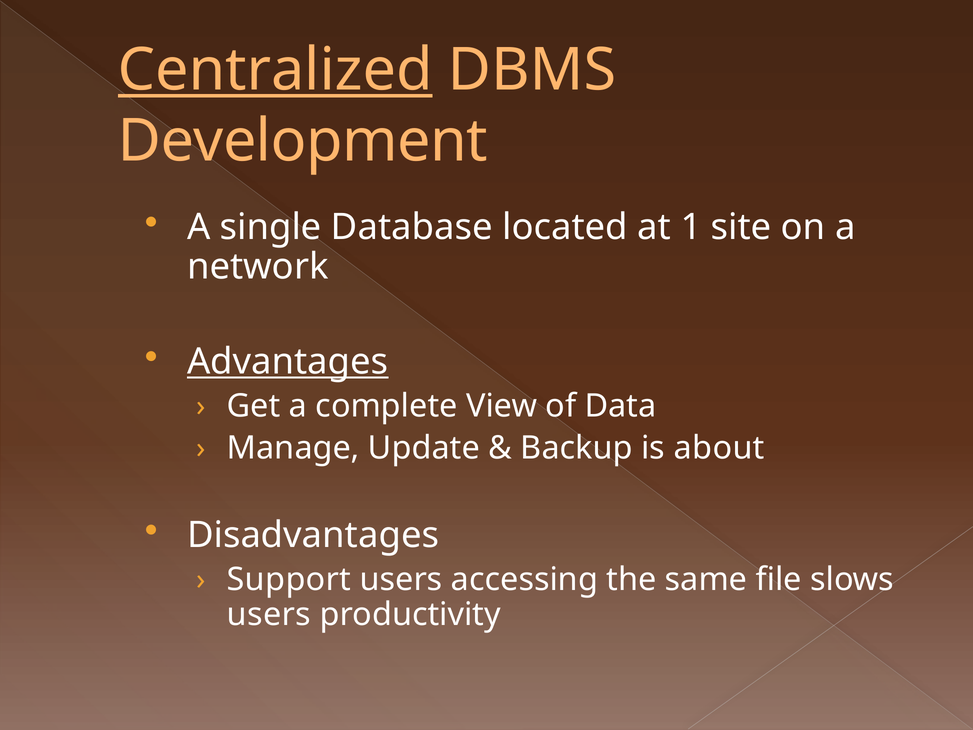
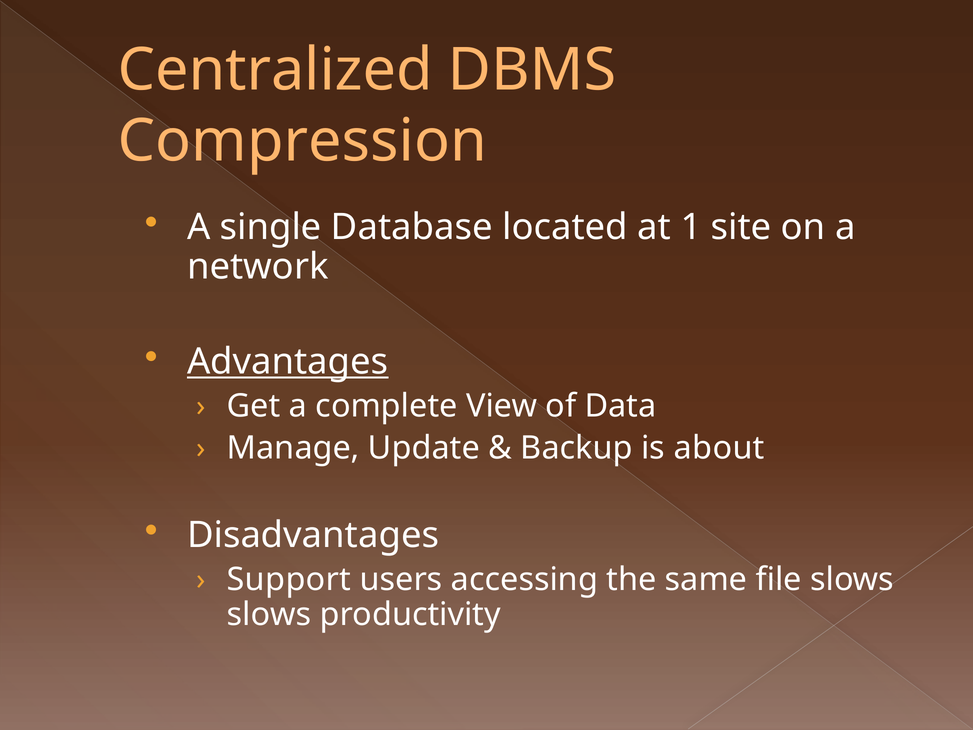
Centralized underline: present -> none
Development: Development -> Compression
users at (269, 615): users -> slows
